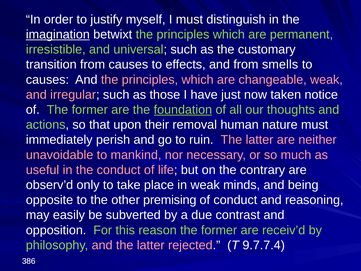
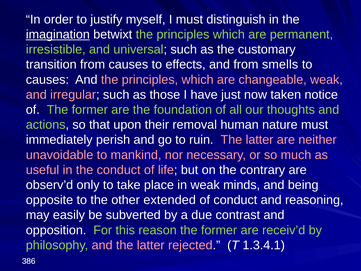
foundation underline: present -> none
premising: premising -> extended
9.7.7.4: 9.7.7.4 -> 1.3.4.1
